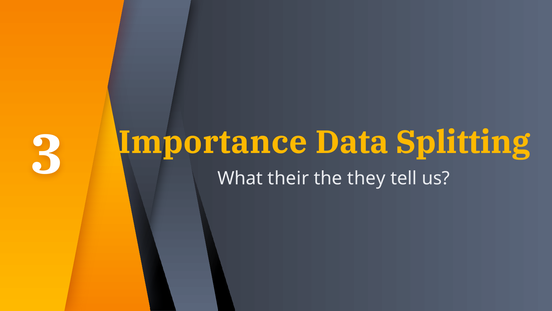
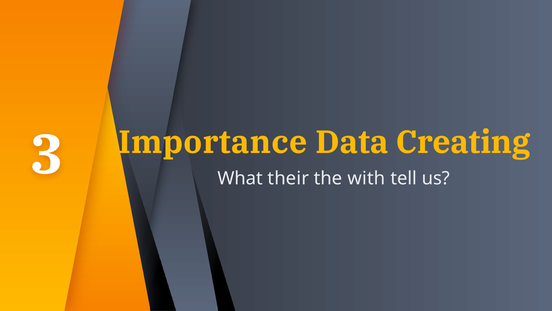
Splitting: Splitting -> Creating
they: they -> with
